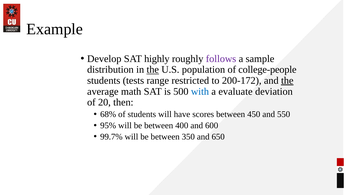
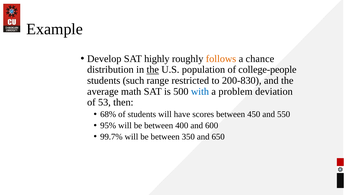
follows colour: purple -> orange
sample: sample -> chance
tests: tests -> such
200-172: 200-172 -> 200-830
the at (287, 81) underline: present -> none
evaluate: evaluate -> problem
20: 20 -> 53
